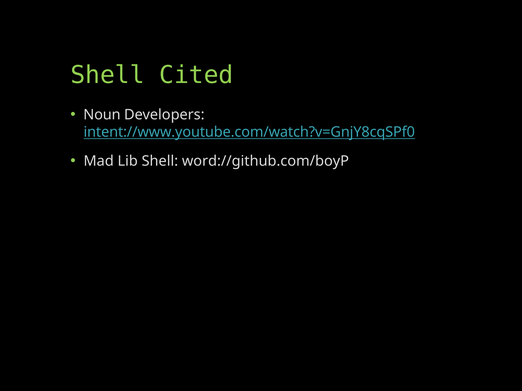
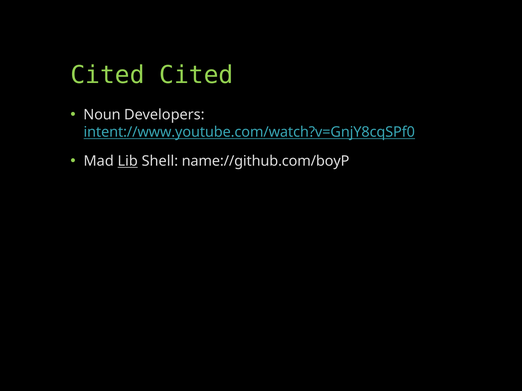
Shell at (107, 75): Shell -> Cited
Lib underline: none -> present
word://github.com/boyP: word://github.com/boyP -> name://github.com/boyP
